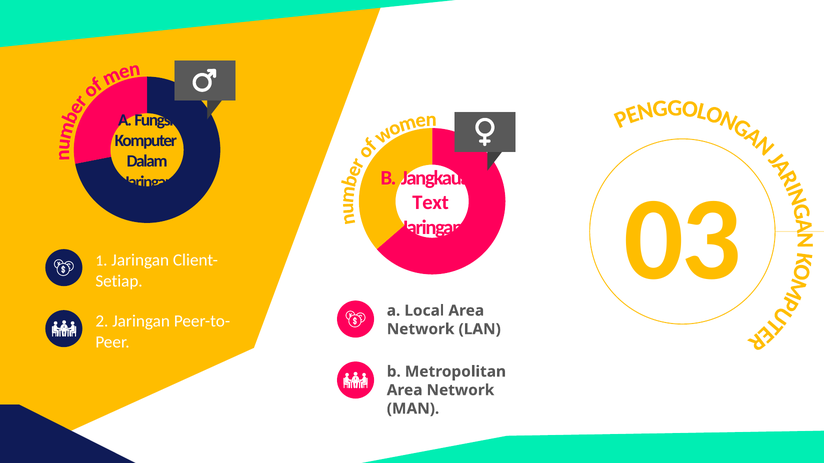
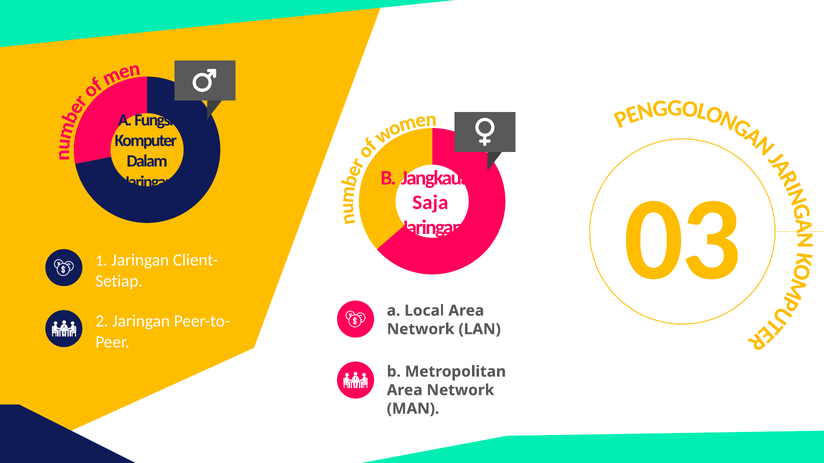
Text: Text -> Saja
